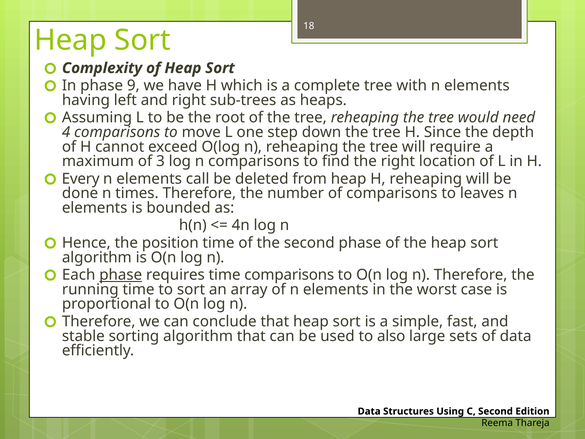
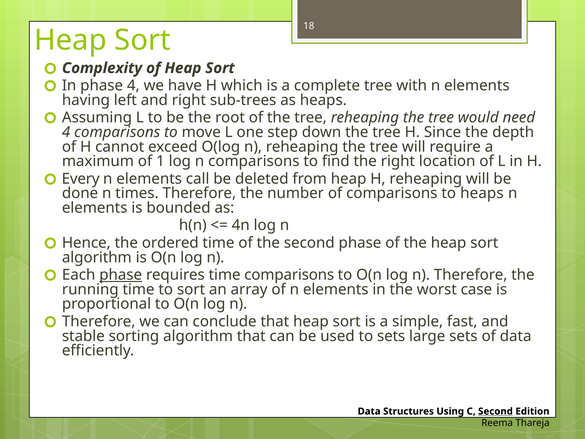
phase 9: 9 -> 4
3: 3 -> 1
to leaves: leaves -> heaps
position: position -> ordered
to also: also -> sets
Second at (495, 411) underline: none -> present
